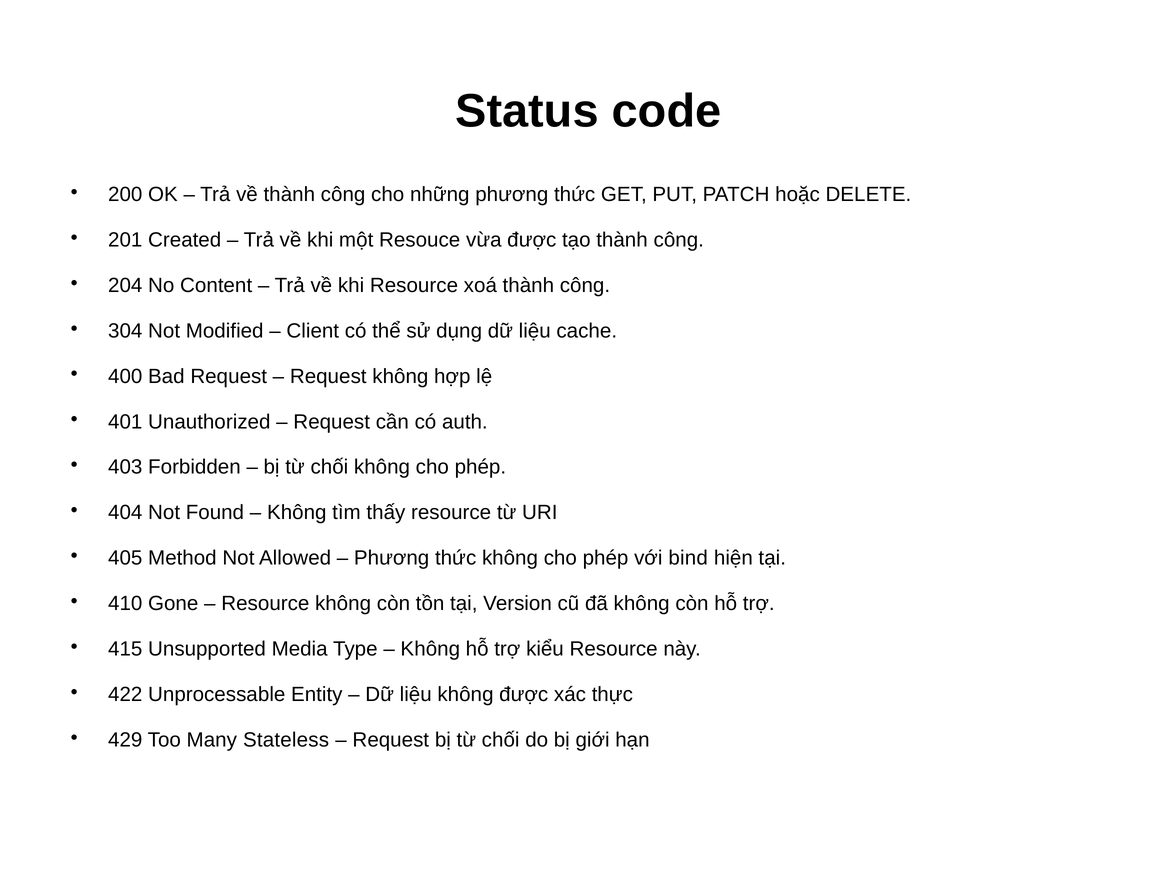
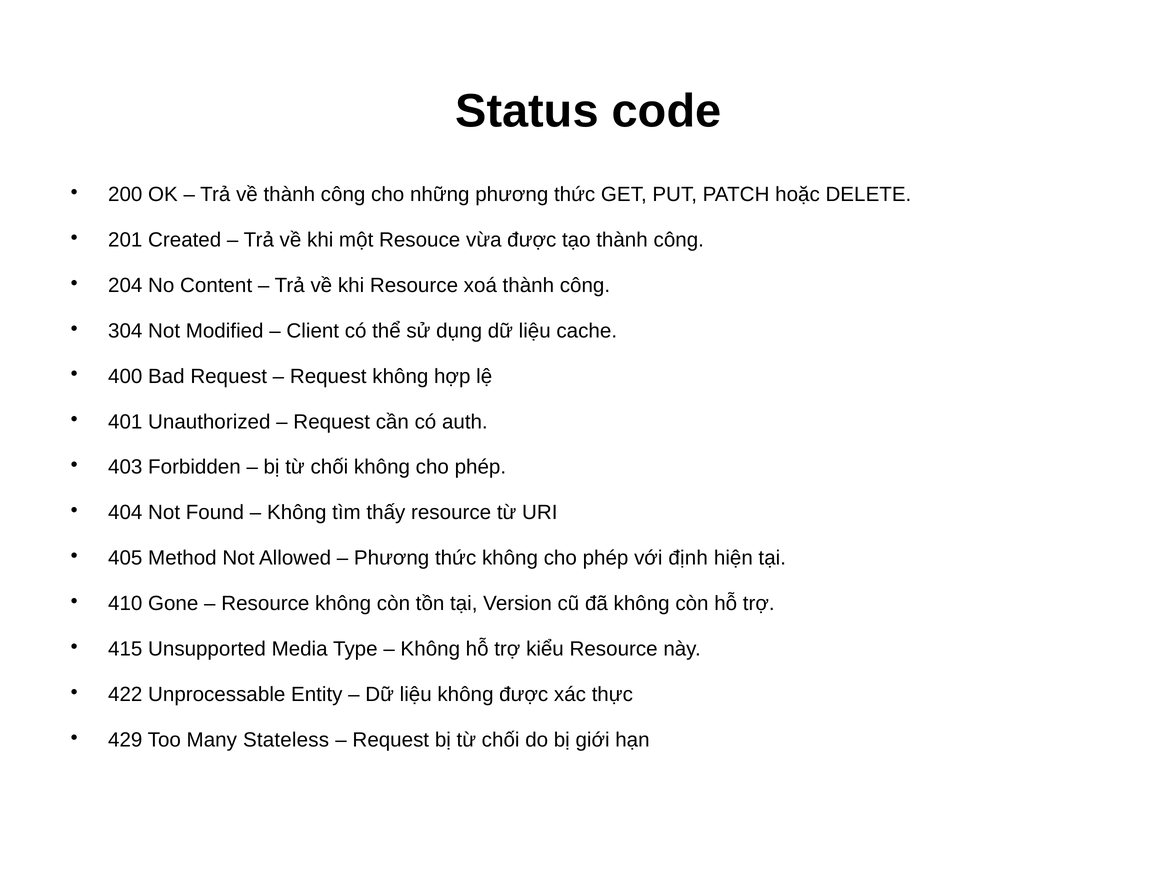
bind: bind -> định
